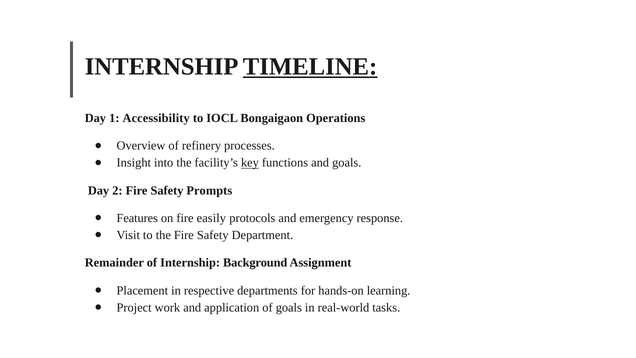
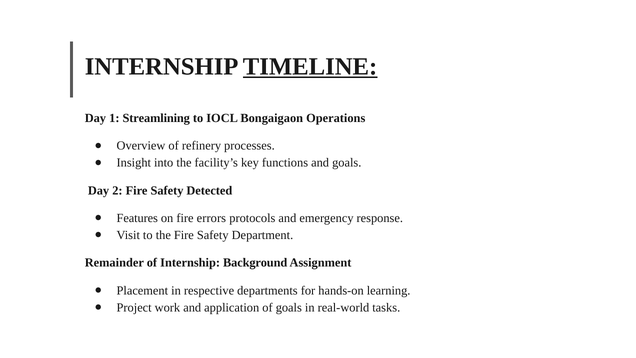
Accessibility: Accessibility -> Streamlining
key underline: present -> none
Prompts: Prompts -> Detected
easily: easily -> errors
